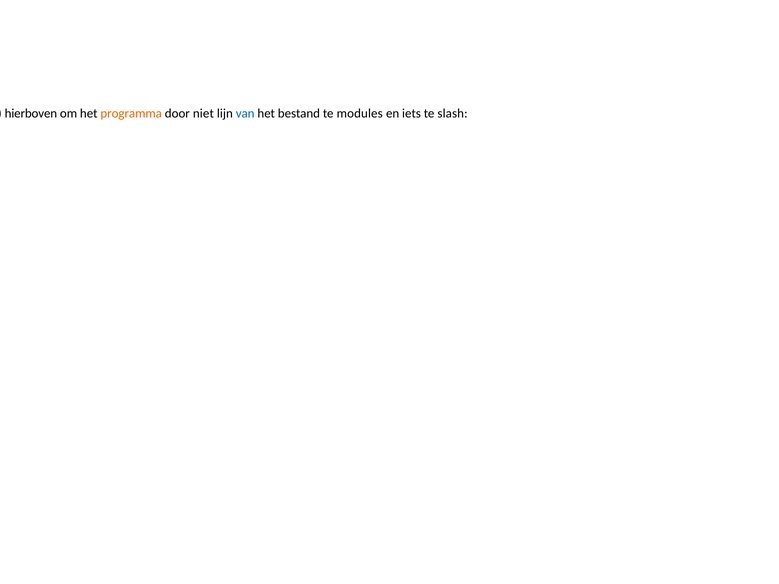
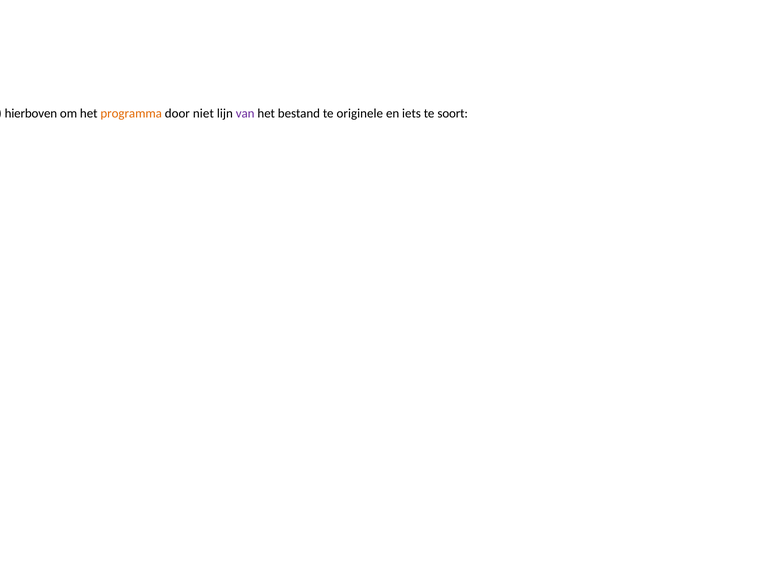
van colour: blue -> purple
modules: modules -> originele
slash: slash -> soort
